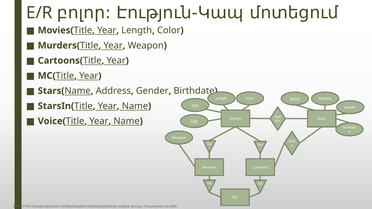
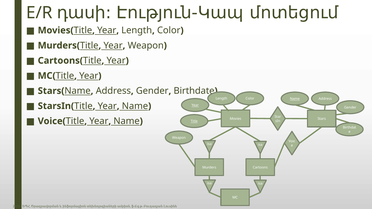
բոլոր: բոլոր -> դասի
